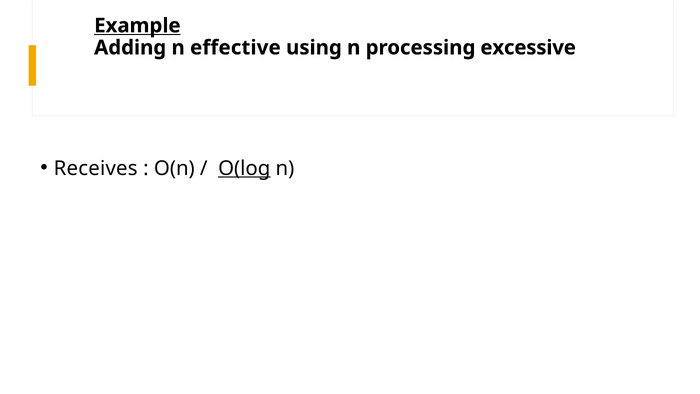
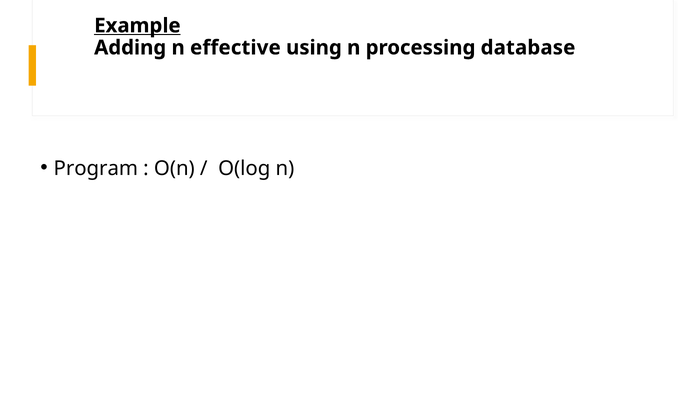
excessive: excessive -> database
Receives: Receives -> Program
O(log underline: present -> none
